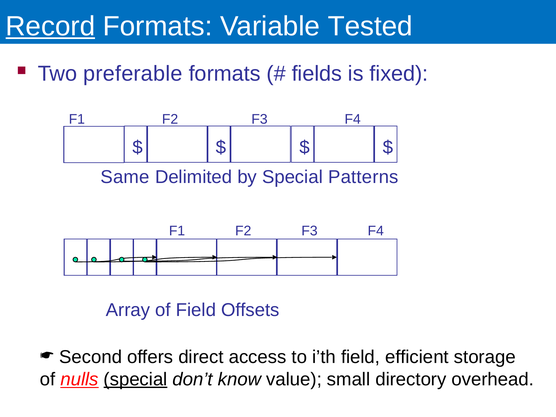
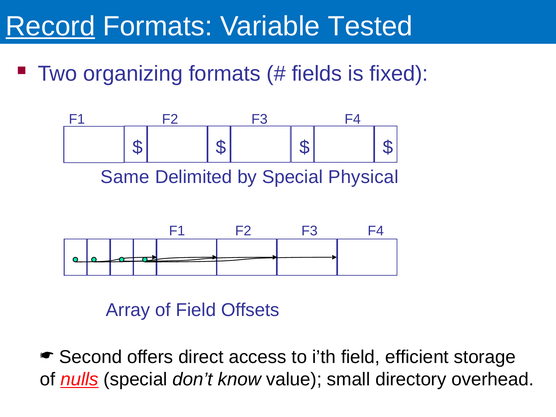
preferable: preferable -> organizing
Patterns: Patterns -> Physical
special at (136, 379) underline: present -> none
